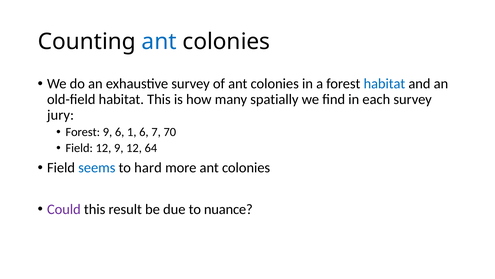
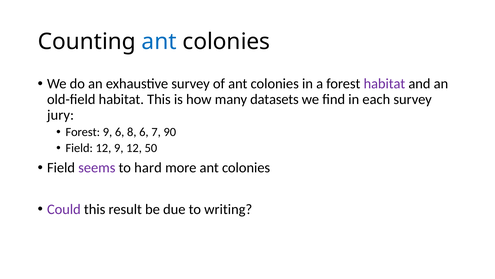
habitat at (384, 84) colour: blue -> purple
spatially: spatially -> datasets
1: 1 -> 8
70: 70 -> 90
64: 64 -> 50
seems colour: blue -> purple
nuance: nuance -> writing
